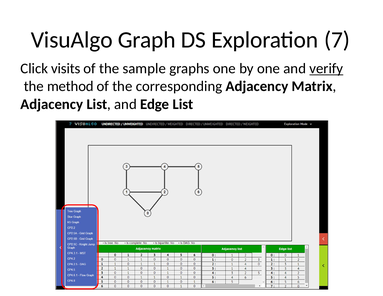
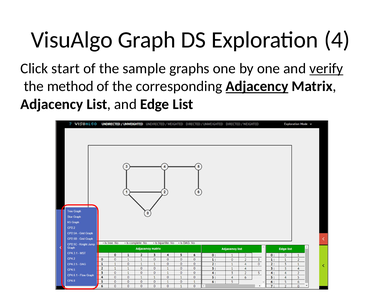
7: 7 -> 4
visits: visits -> start
Adjacency at (257, 86) underline: none -> present
